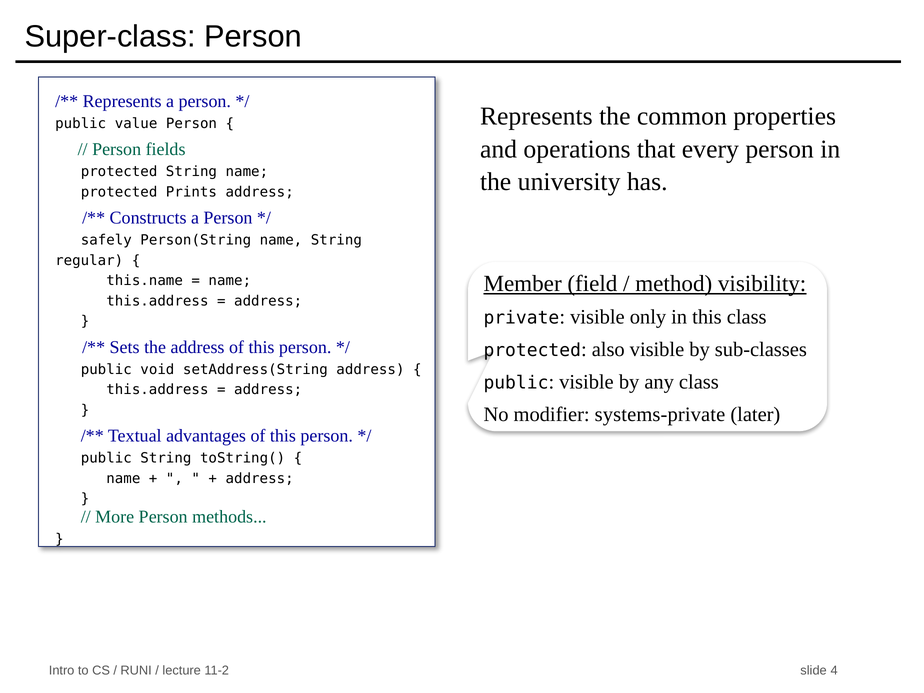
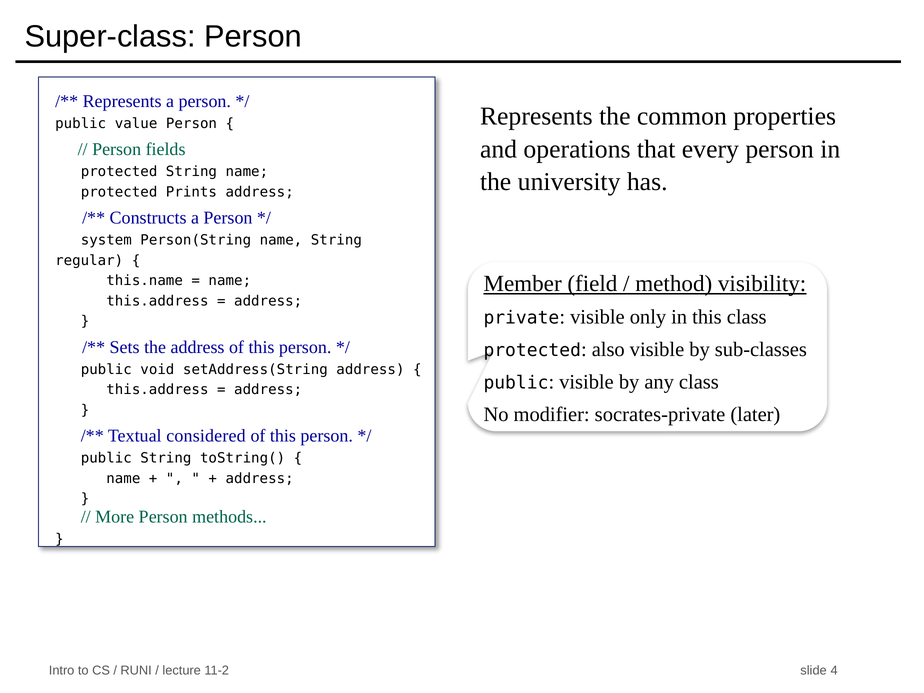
safely: safely -> system
systems-private: systems-private -> socrates-private
advantages: advantages -> considered
